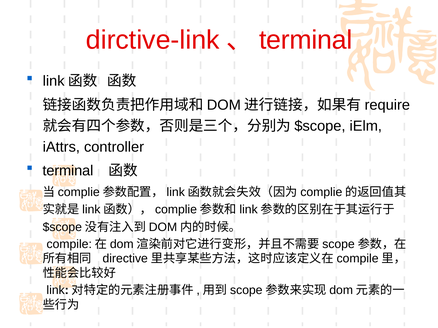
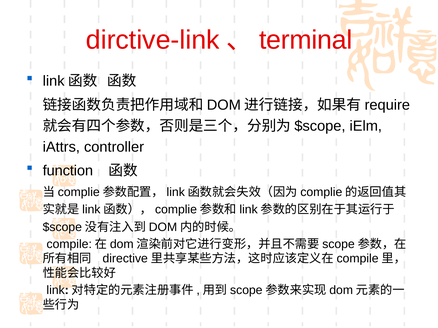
terminal at (68, 171): terminal -> function
